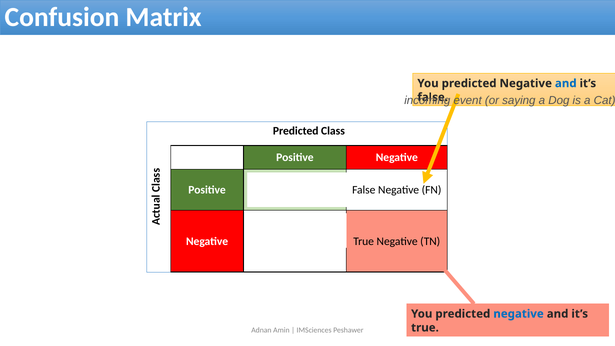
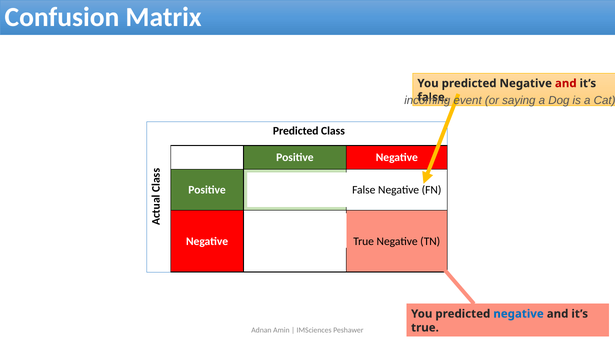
and at (566, 83) colour: blue -> red
